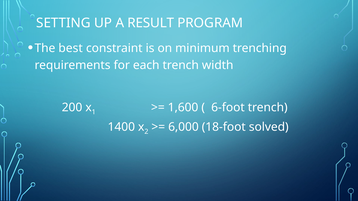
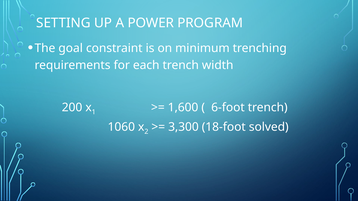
RESULT: RESULT -> POWER
best: best -> goal
1400: 1400 -> 1060
6,000: 6,000 -> 3,300
